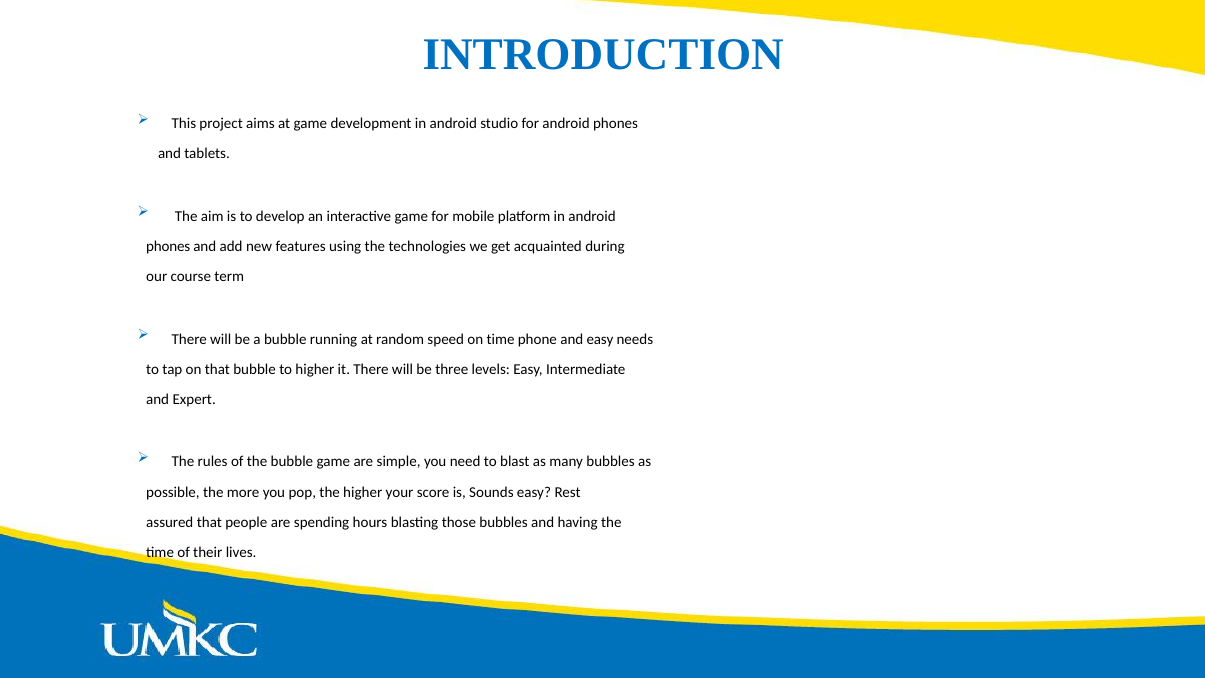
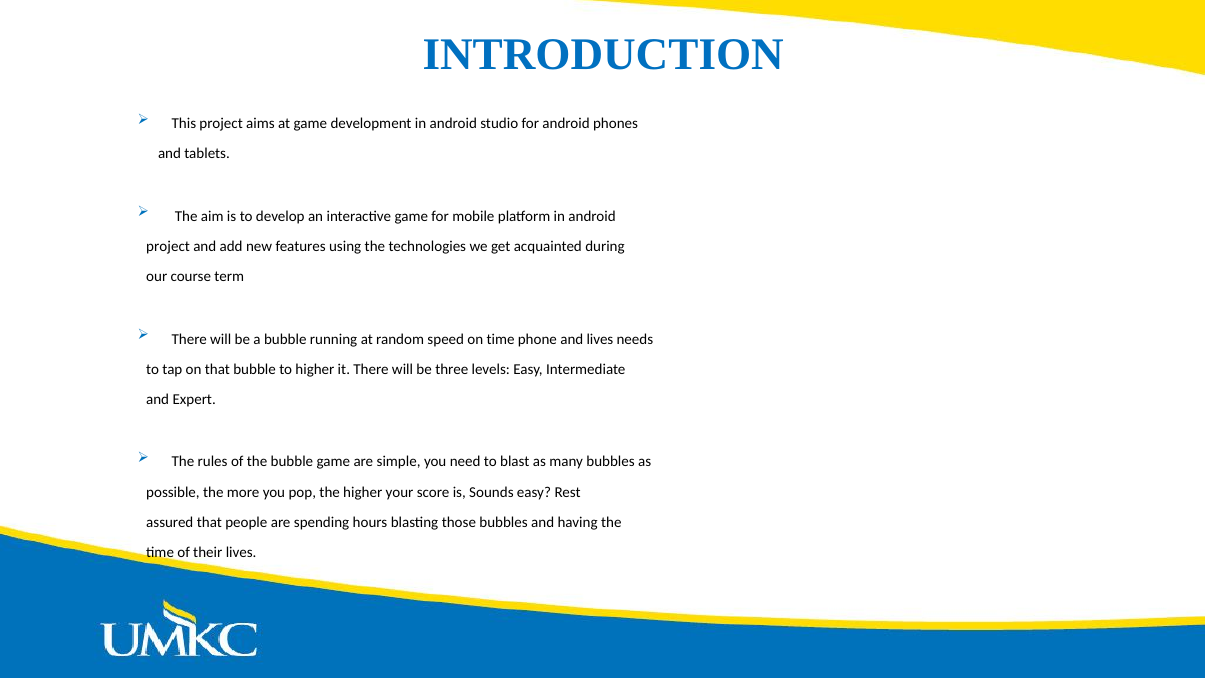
phones at (168, 246): phones -> project
and easy: easy -> lives
